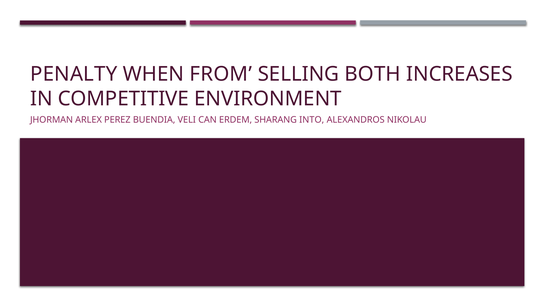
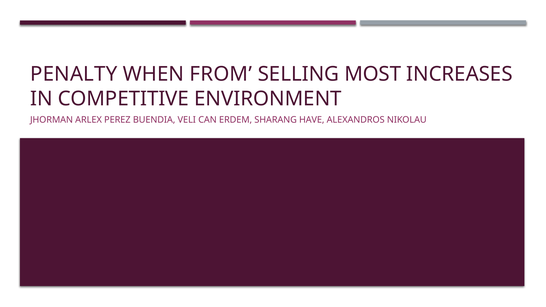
BOTH: BOTH -> MOST
INTO: INTO -> HAVE
